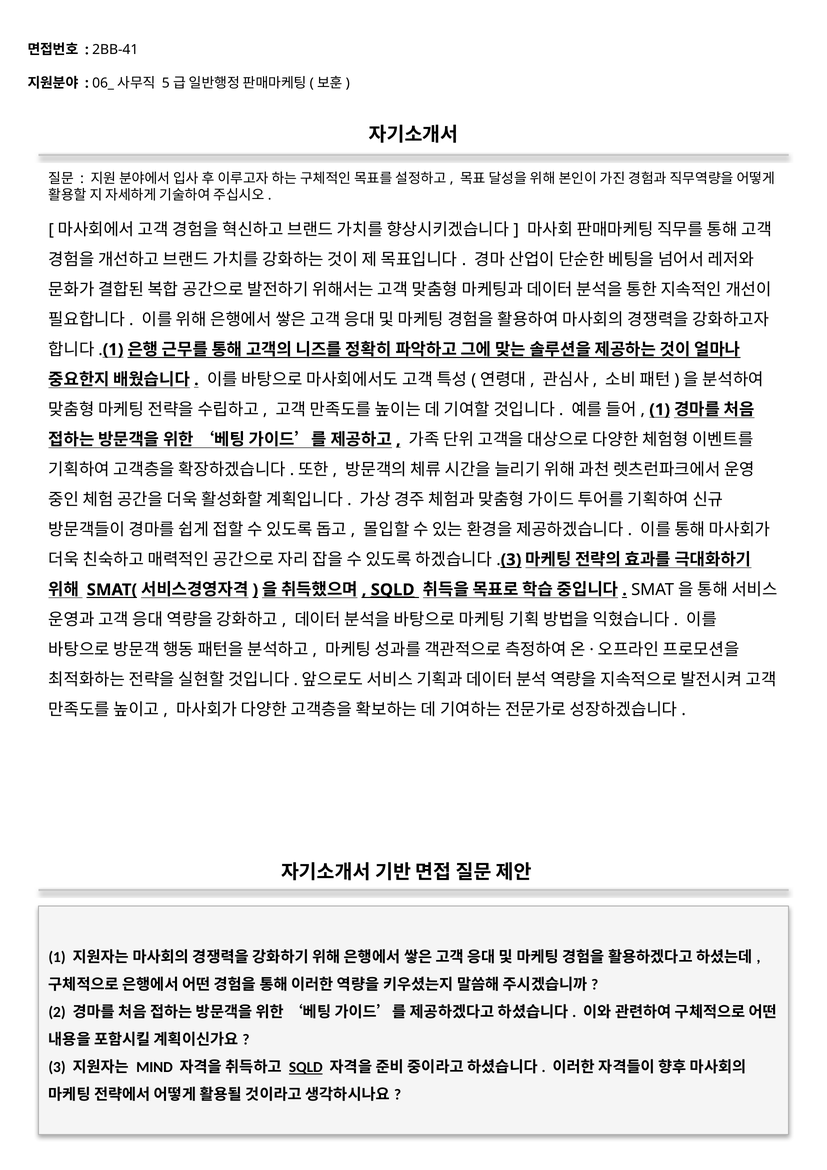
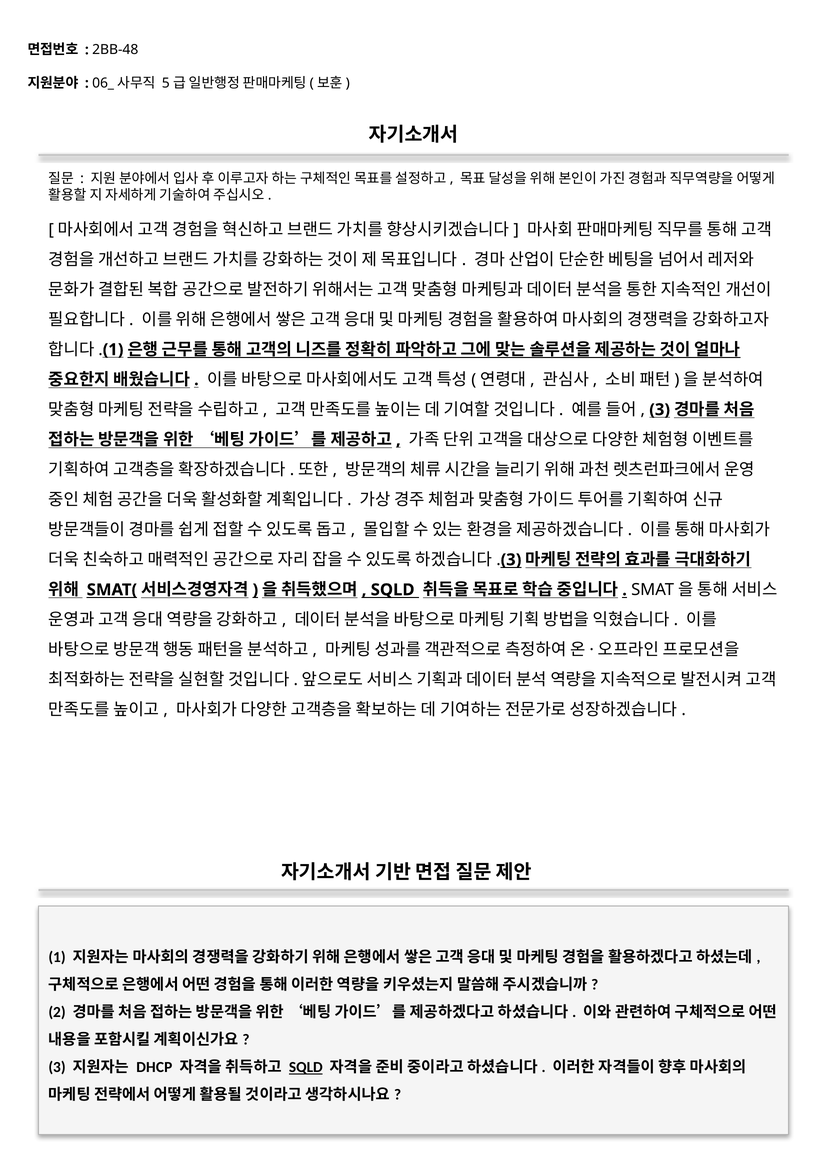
2BB-41: 2BB-41 -> 2BB-48
1 at (660, 410): 1 -> 3
SQLD at (393, 590) underline: present -> none
MIND: MIND -> DHCP
